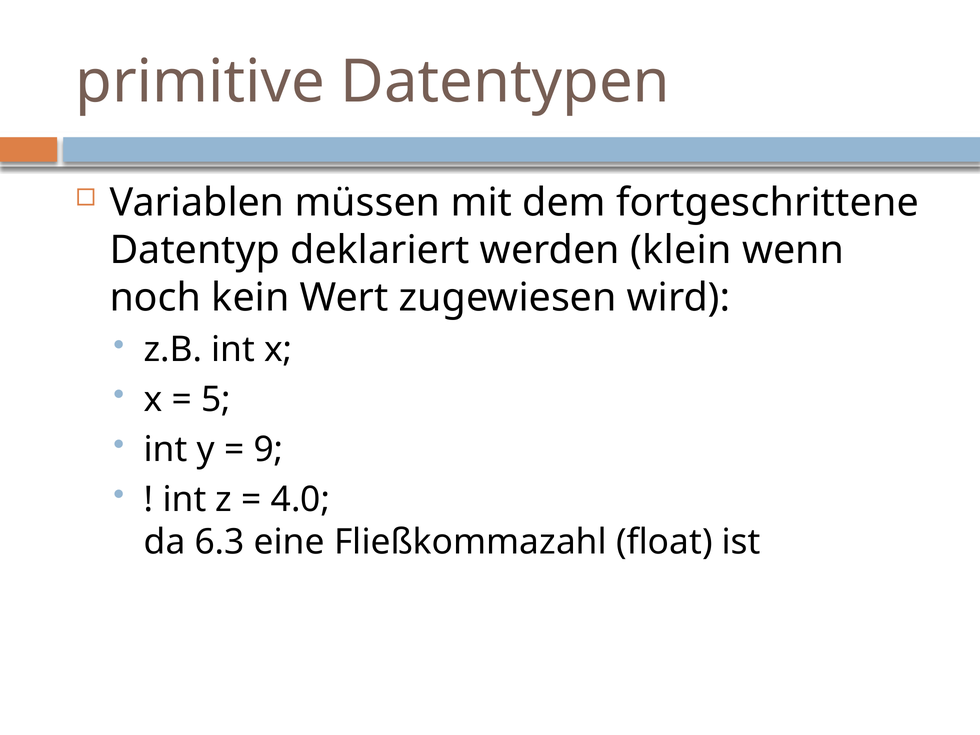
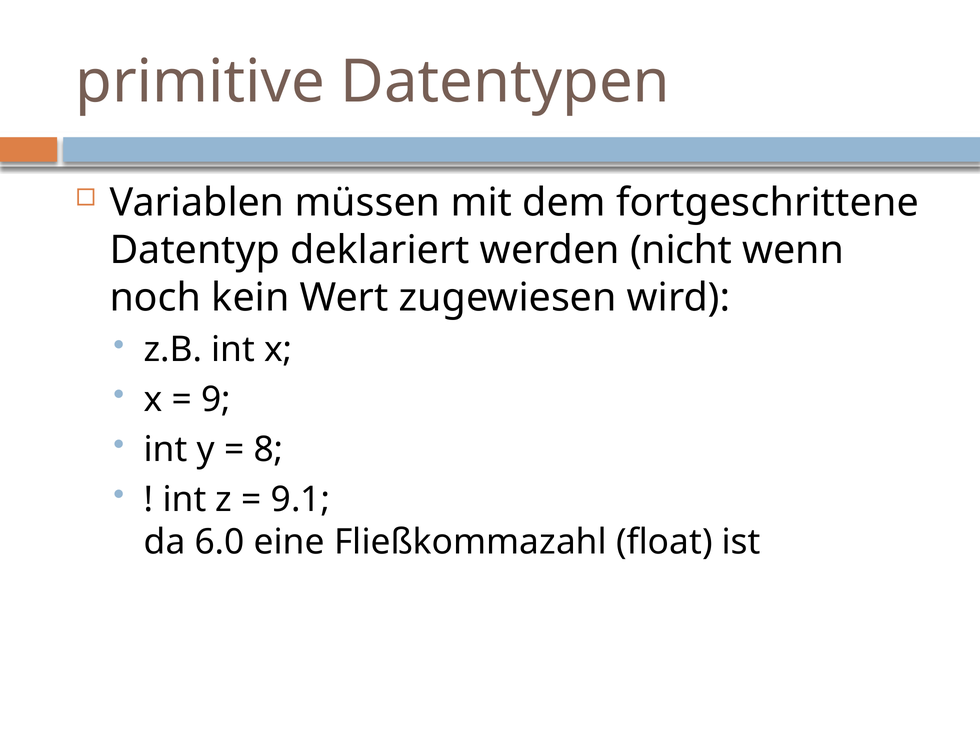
klein: klein -> nicht
5: 5 -> 9
9: 9 -> 8
4.0: 4.0 -> 9.1
6.3: 6.3 -> 6.0
